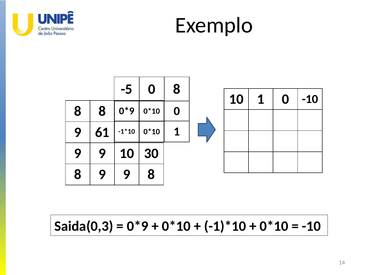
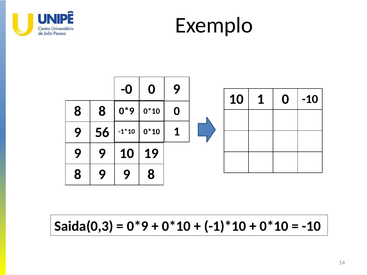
-5: -5 -> -0
0 8: 8 -> 9
61: 61 -> 56
30: 30 -> 19
